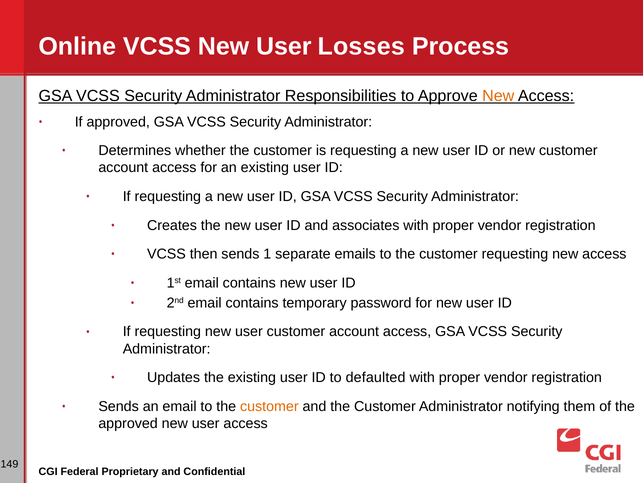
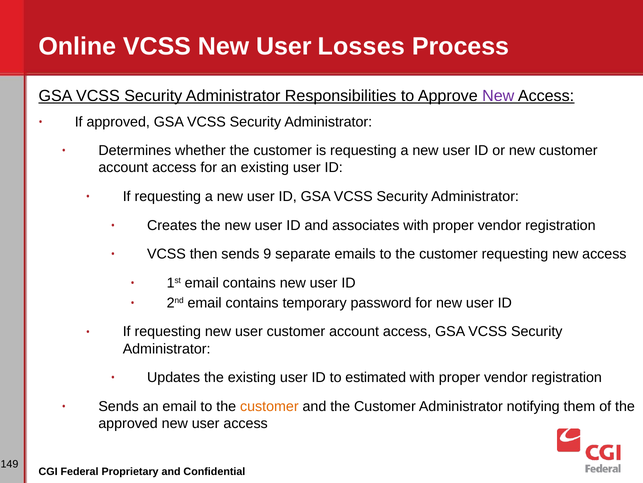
New at (498, 96) colour: orange -> purple
1: 1 -> 9
defaulted: defaulted -> estimated
